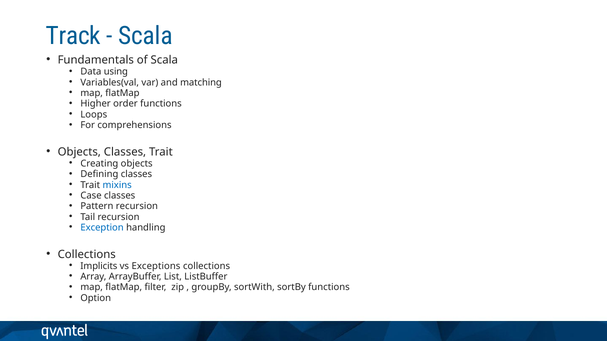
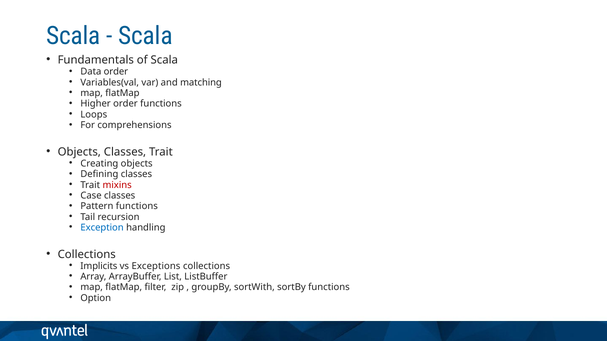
Track at (73, 36): Track -> Scala
Data using: using -> order
mixins colour: blue -> red
Pattern recursion: recursion -> functions
